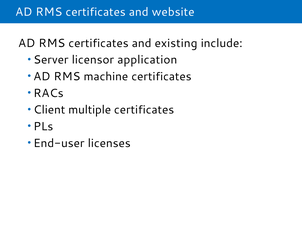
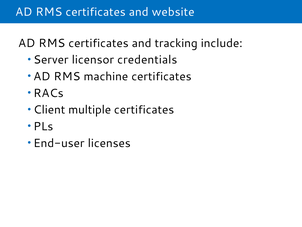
existing: existing -> tracking
application: application -> credentials
